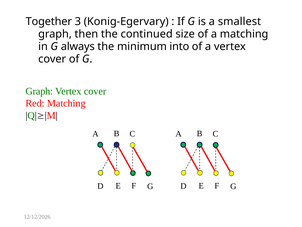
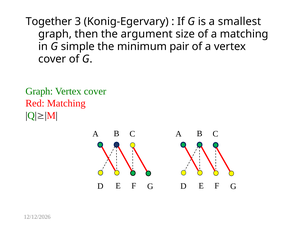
continued: continued -> argument
always: always -> simple
into: into -> pair
